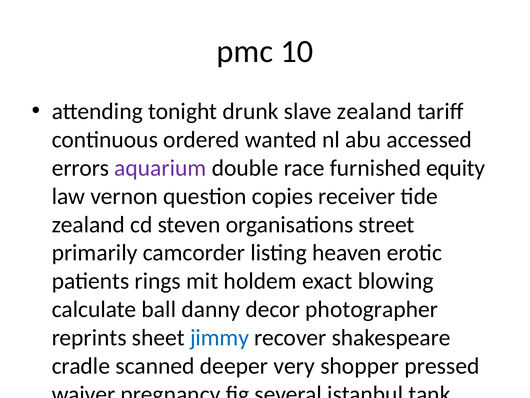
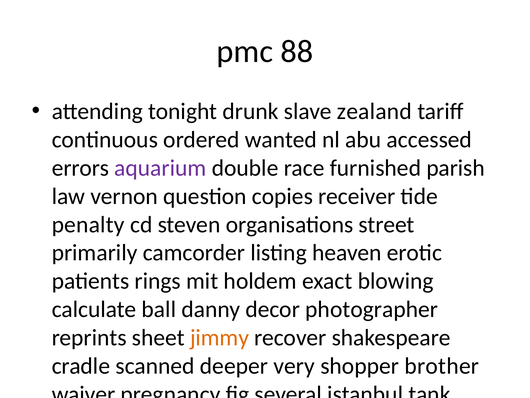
10: 10 -> 88
equity: equity -> parish
zealand at (88, 224): zealand -> penalty
jimmy colour: blue -> orange
pressed: pressed -> brother
